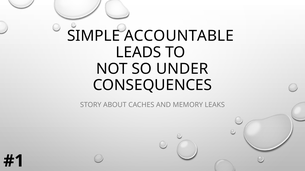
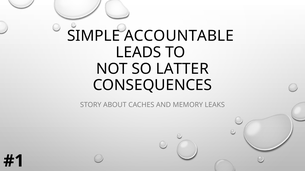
UNDER: UNDER -> LATTER
